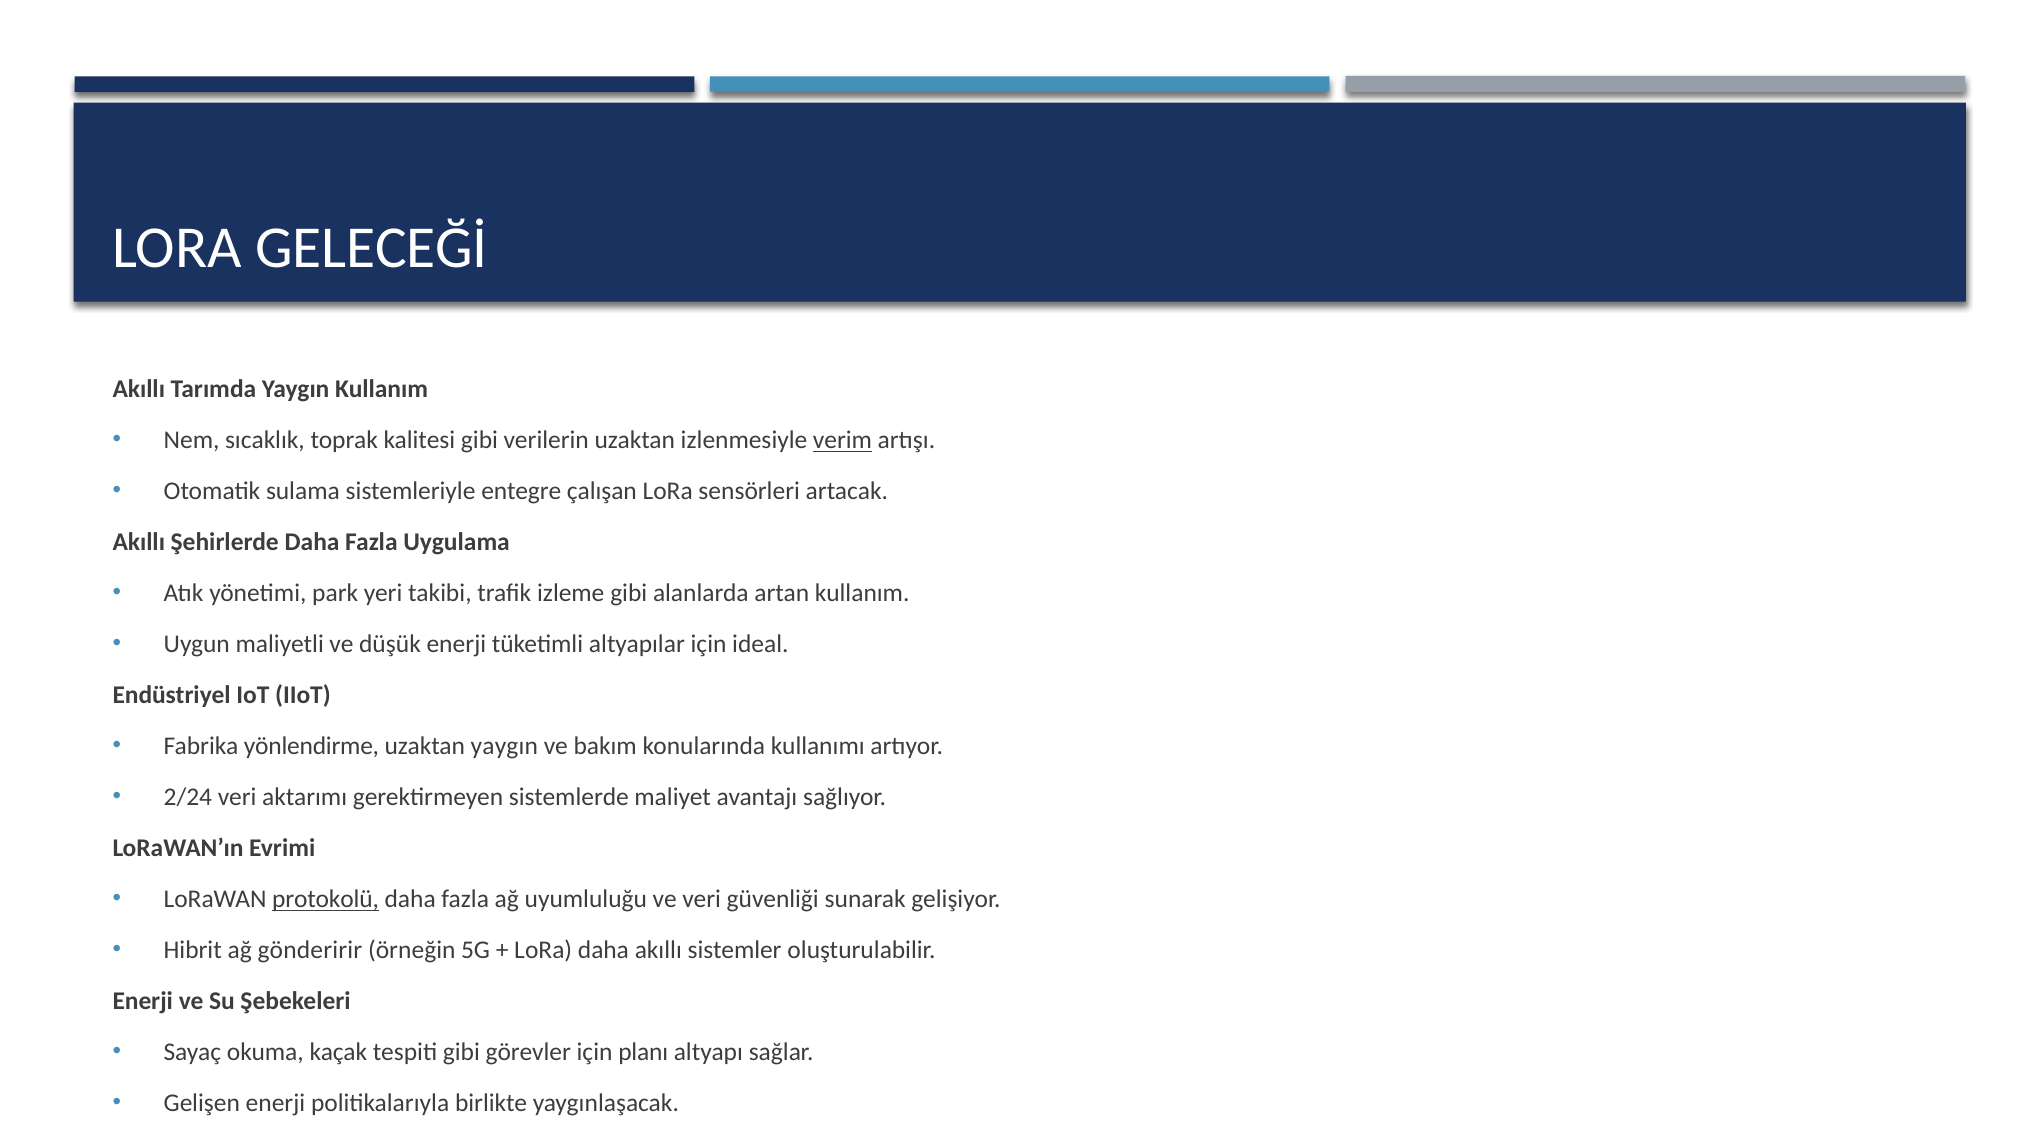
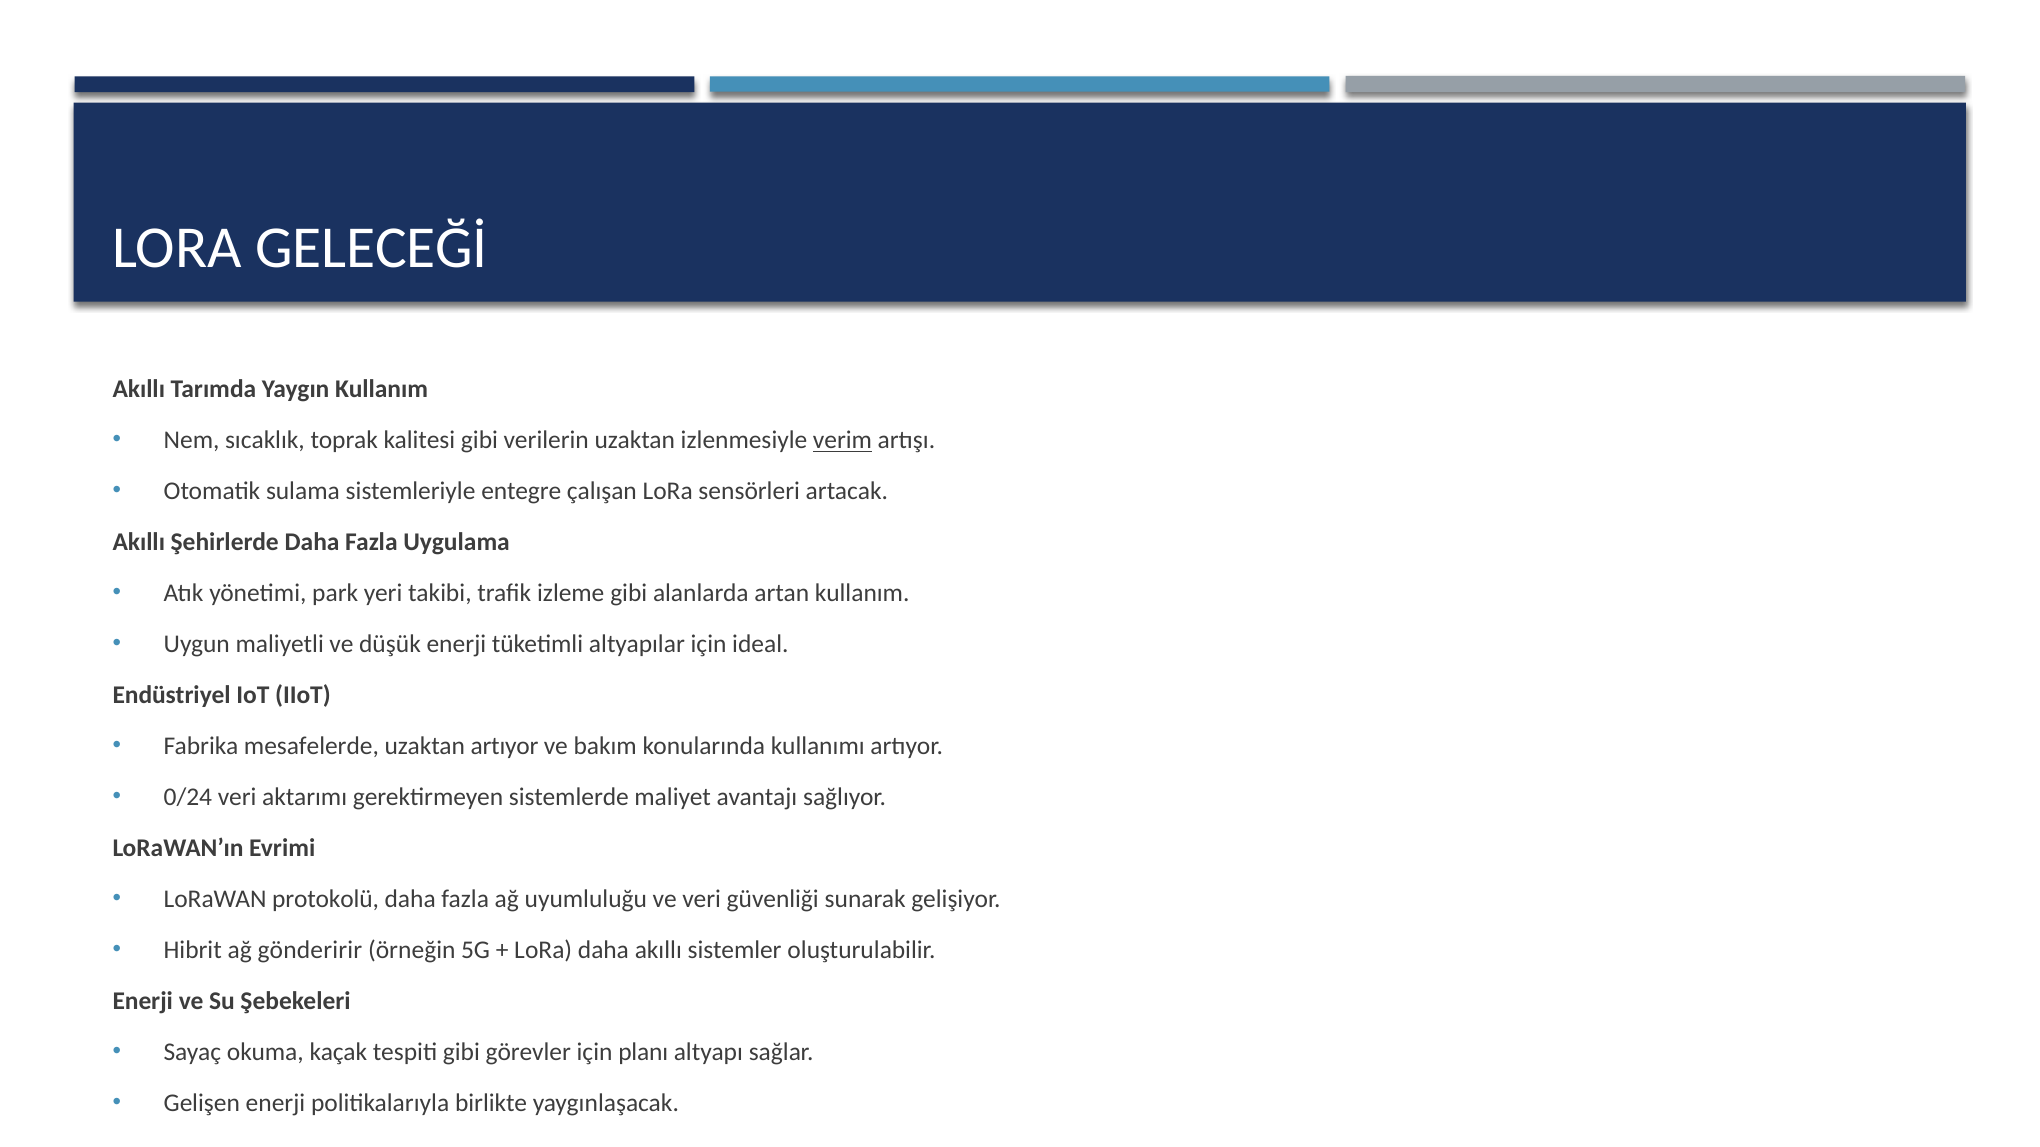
yönlendirme: yönlendirme -> mesafelerde
uzaktan yaygın: yaygın -> artıyor
2/24: 2/24 -> 0/24
protokolü underline: present -> none
